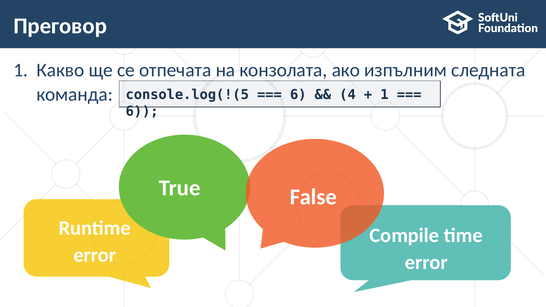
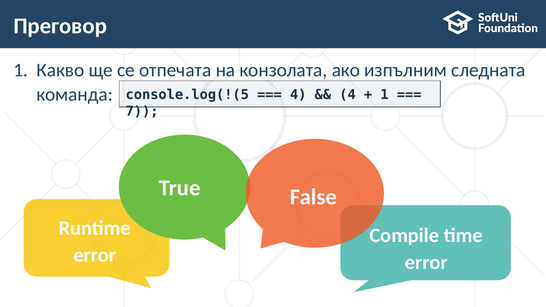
6 at (298, 95): 6 -> 4
6 at (142, 111): 6 -> 7
